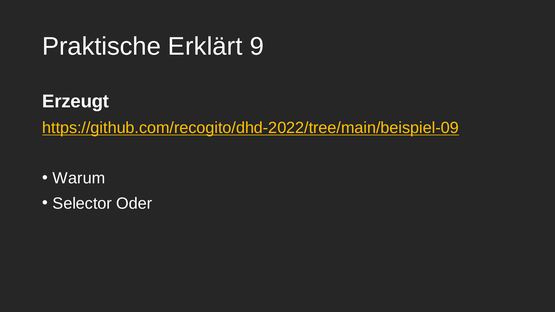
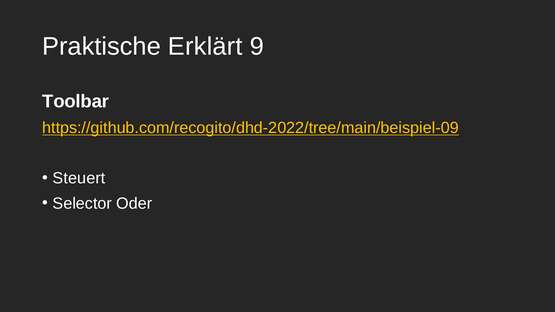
Erzeugt: Erzeugt -> Toolbar
Warum: Warum -> Steuert
